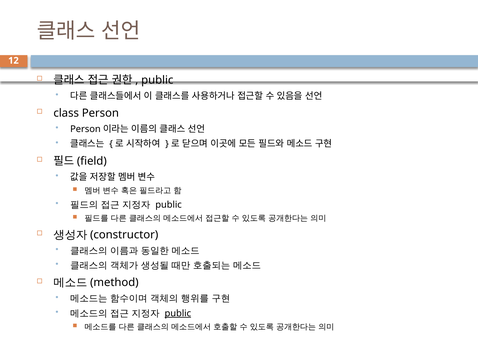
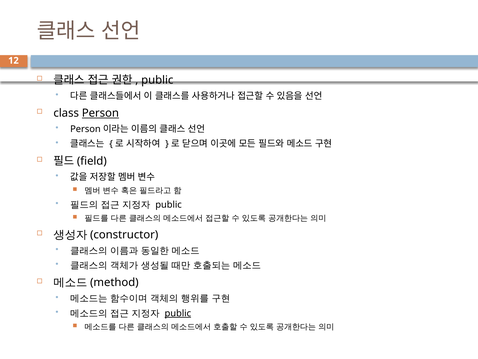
Person underline: none -> present
